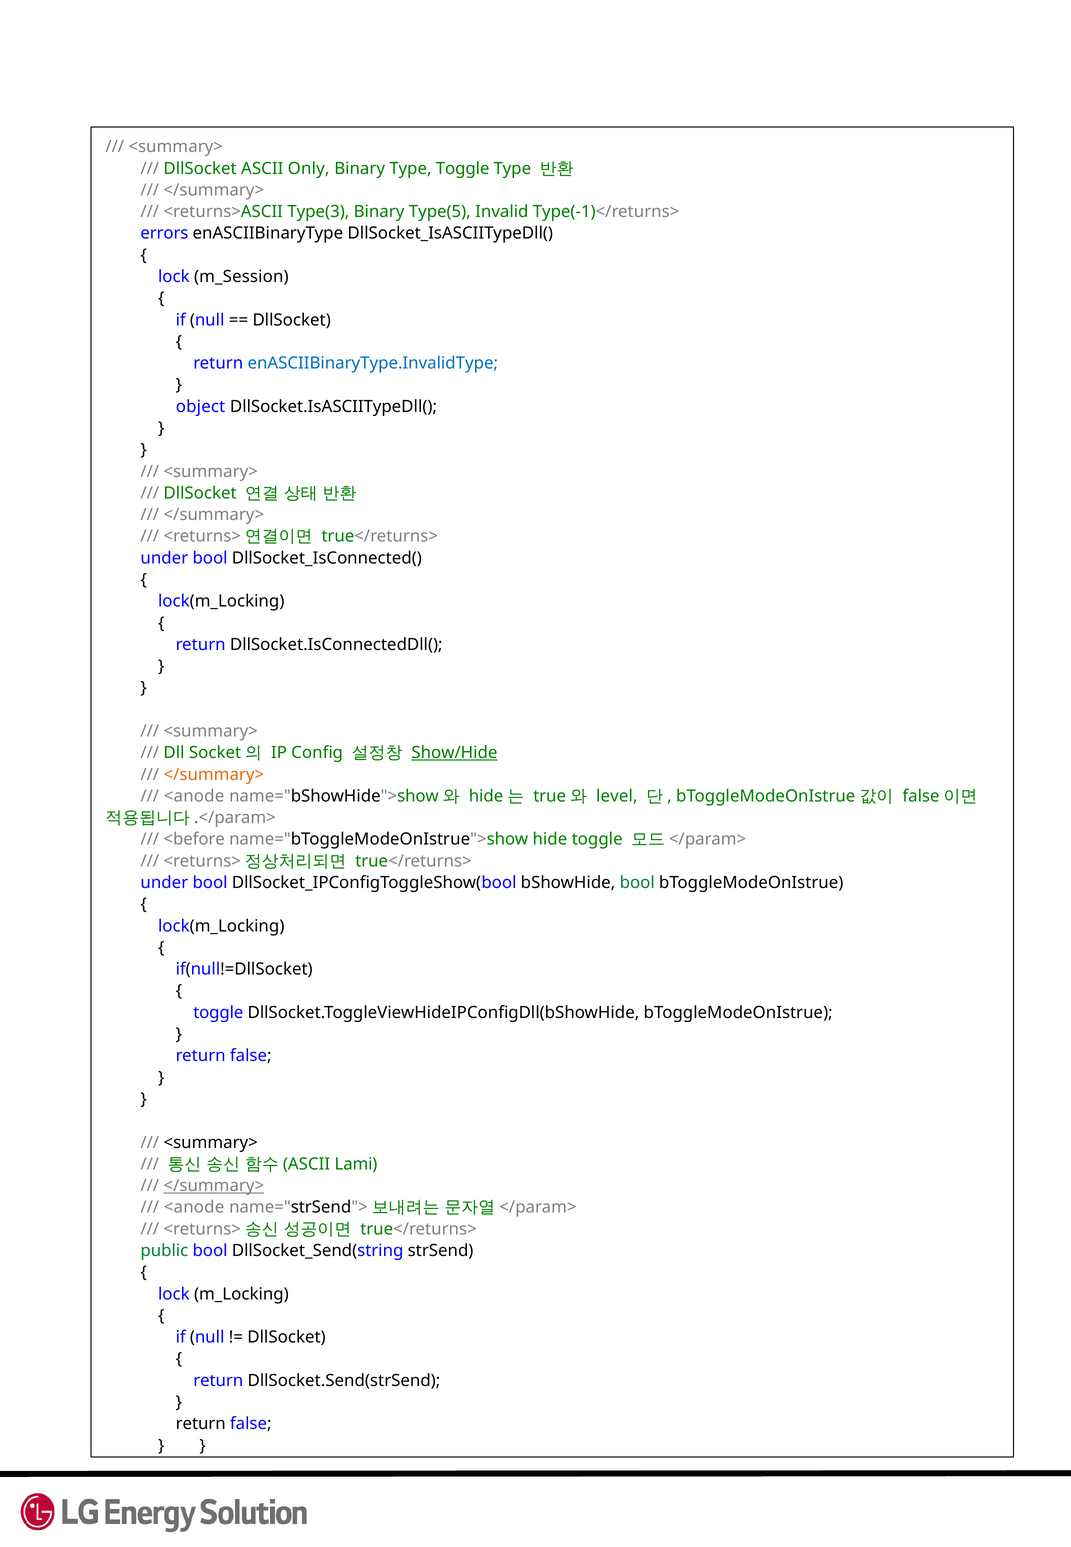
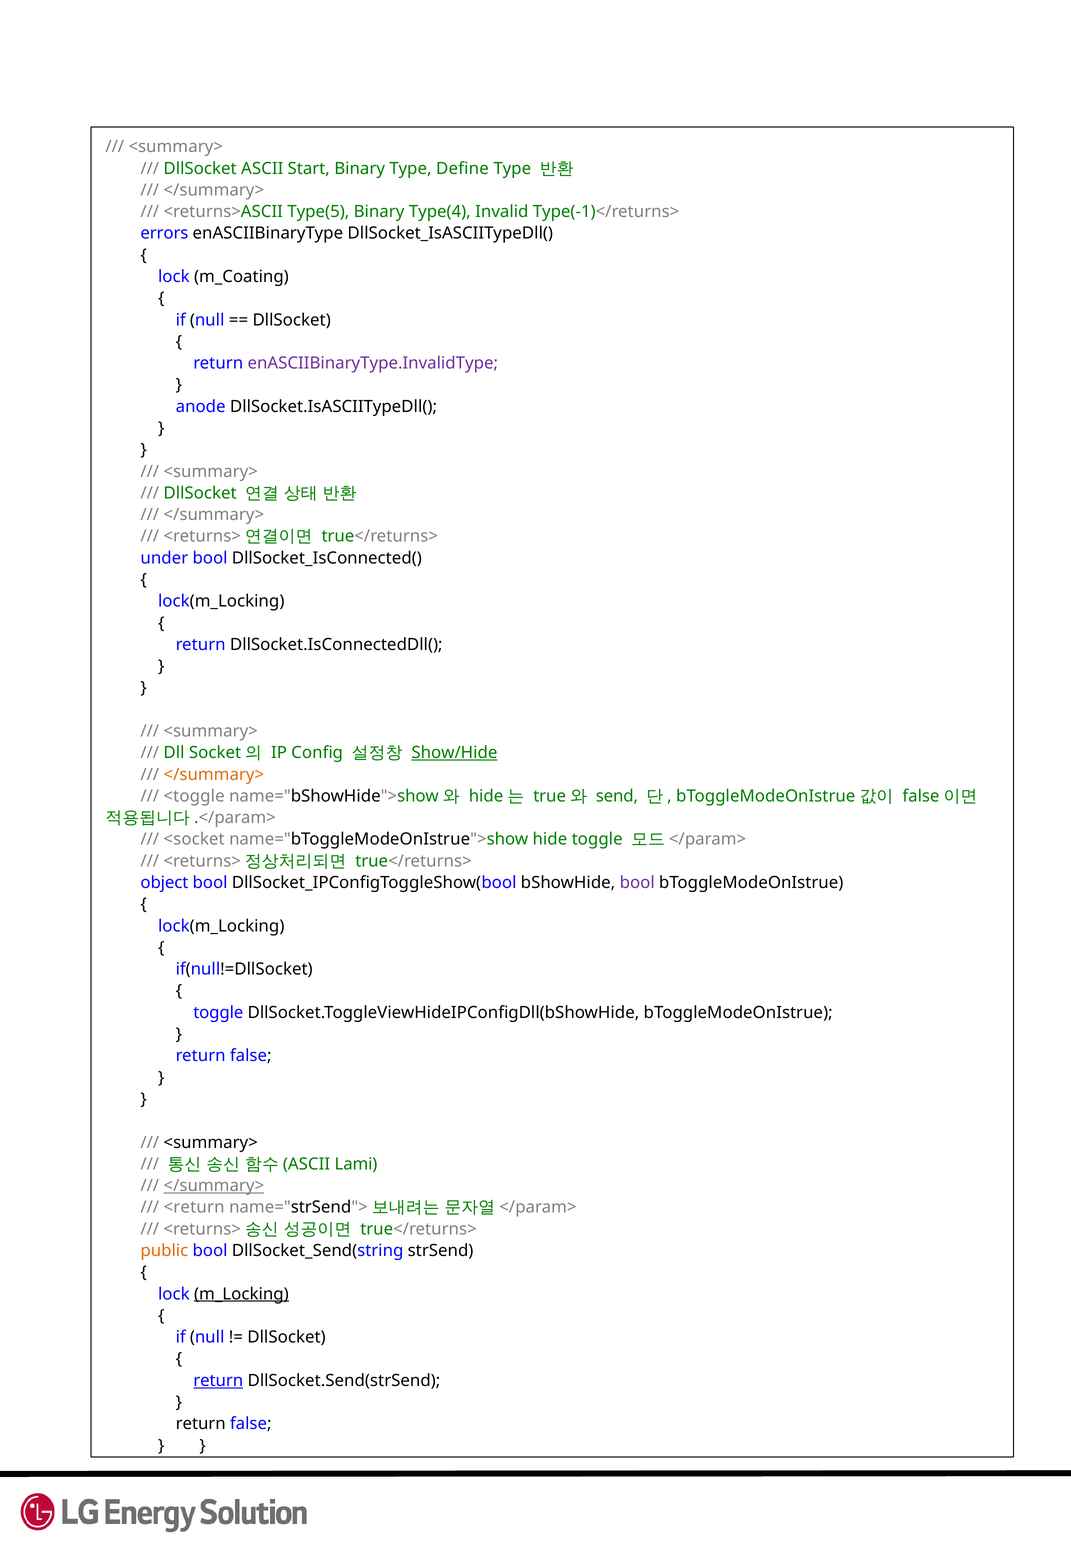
Only: Only -> Start
Type Toggle: Toggle -> Define
Type(3: Type(3 -> Type(5
Type(5: Type(5 -> Type(4
m_Session: m_Session -> m_Coating
enASCIIBinaryType.InvalidType colour: blue -> purple
object: object -> anode
<anode at (194, 796): <anode -> <toggle
level: level -> send
<before: <before -> <socket
under at (164, 883): under -> object
bool at (637, 883) colour: green -> purple
<anode at (194, 1207): <anode -> <return
public colour: green -> orange
m_Locking underline: none -> present
return at (218, 1381) underline: none -> present
